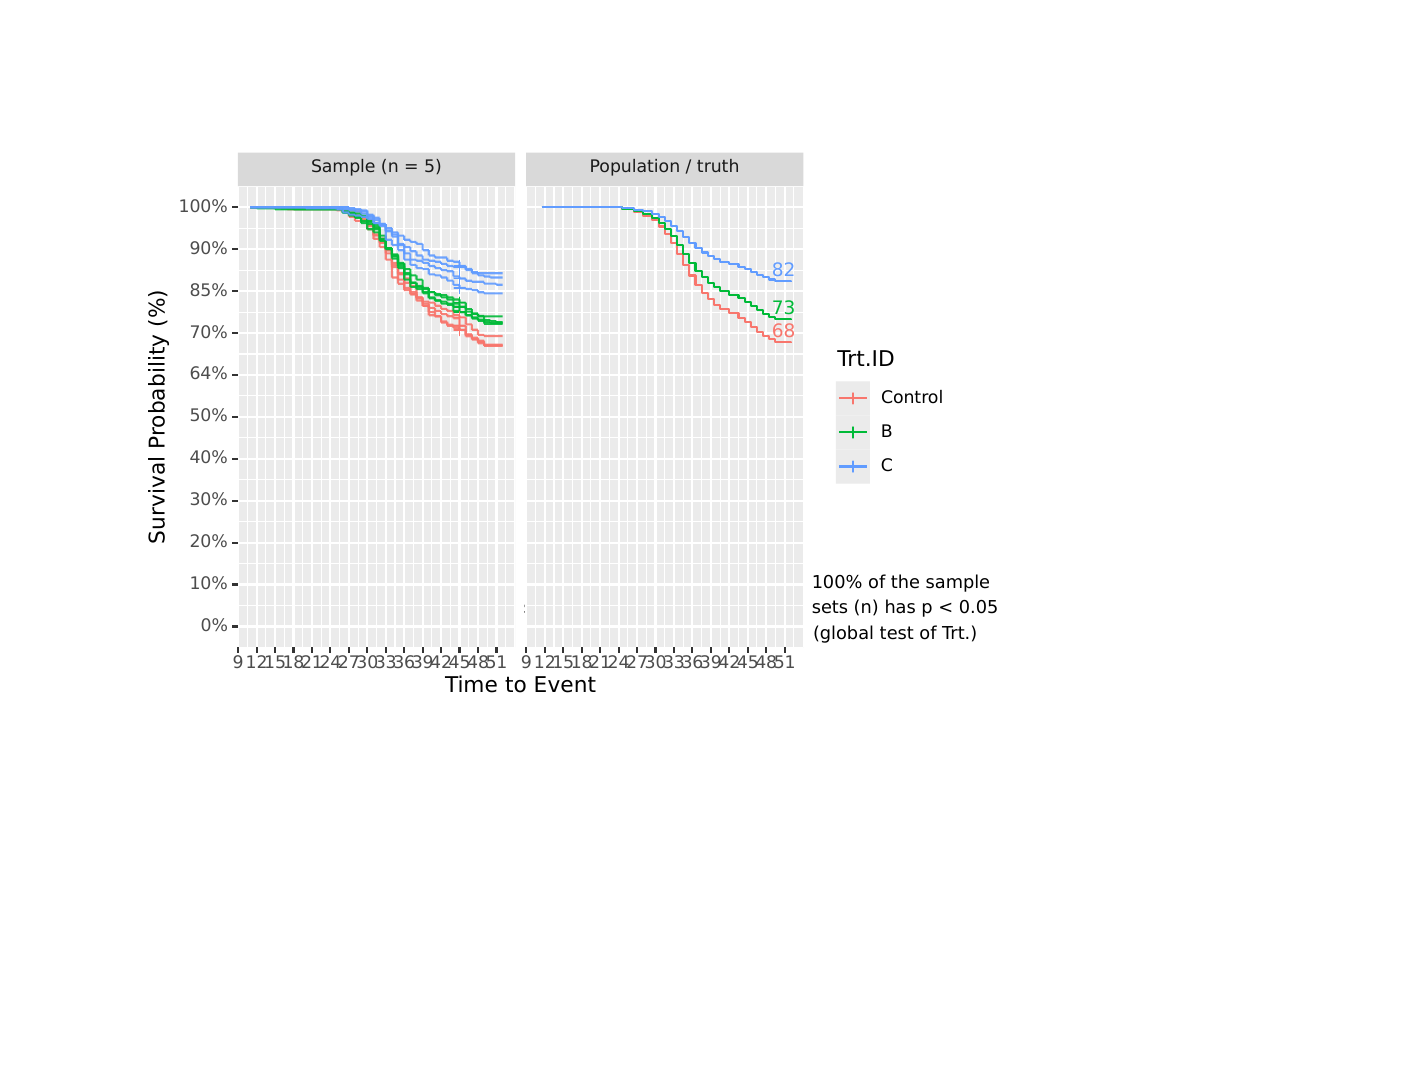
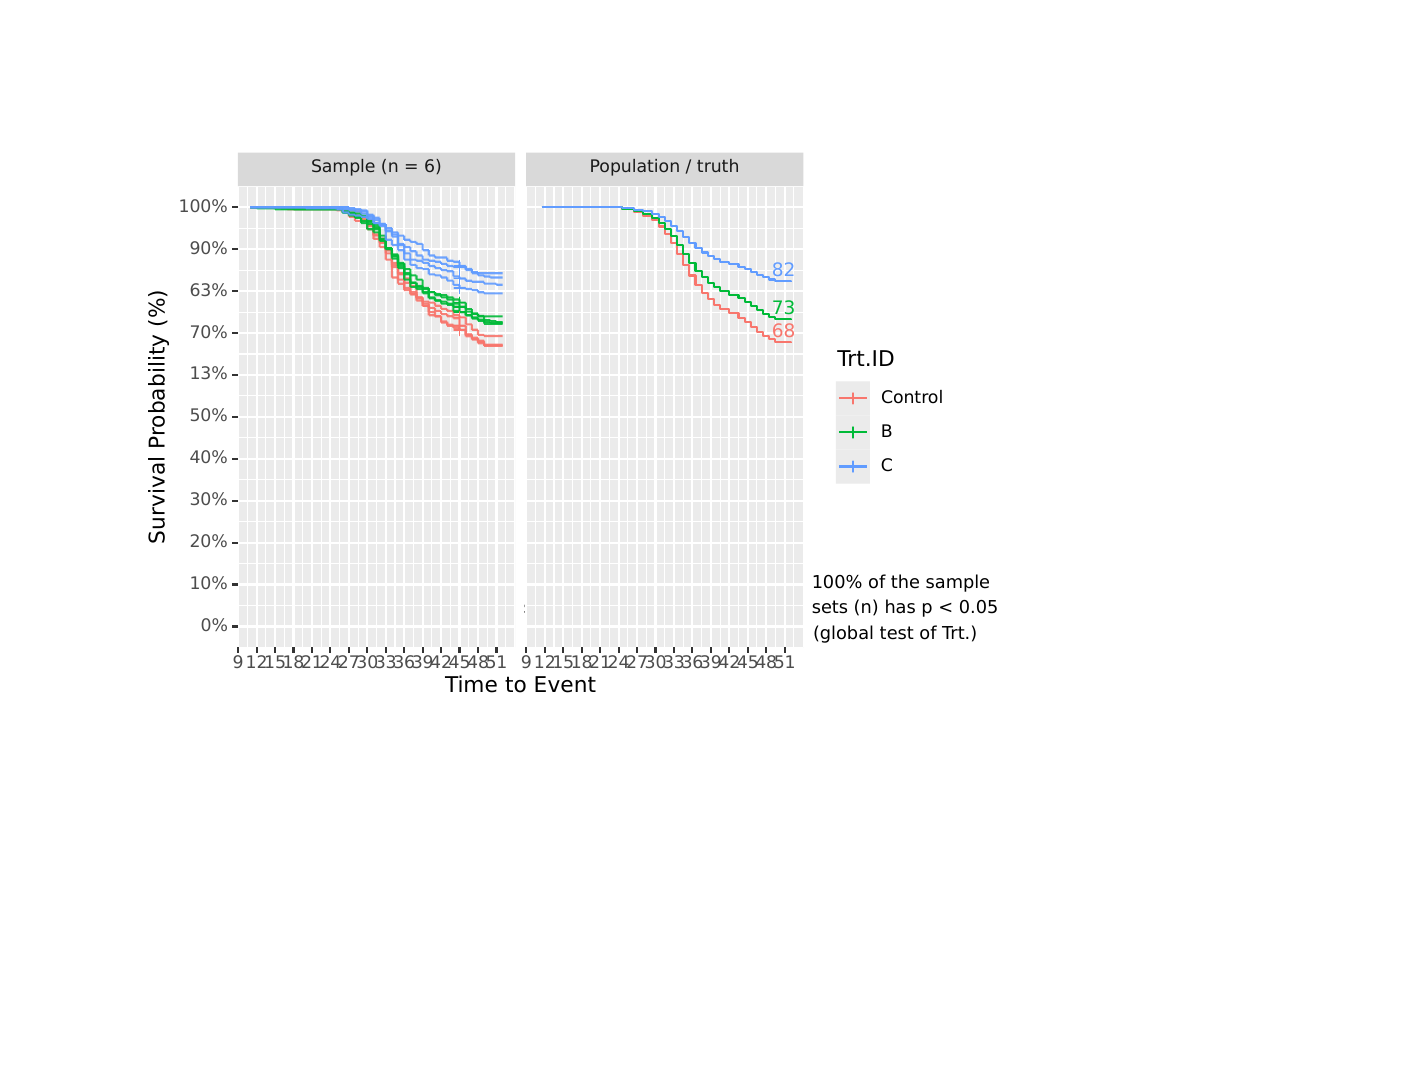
5: 5 -> 6
85%: 85% -> 63%
64%: 64% -> 13%
